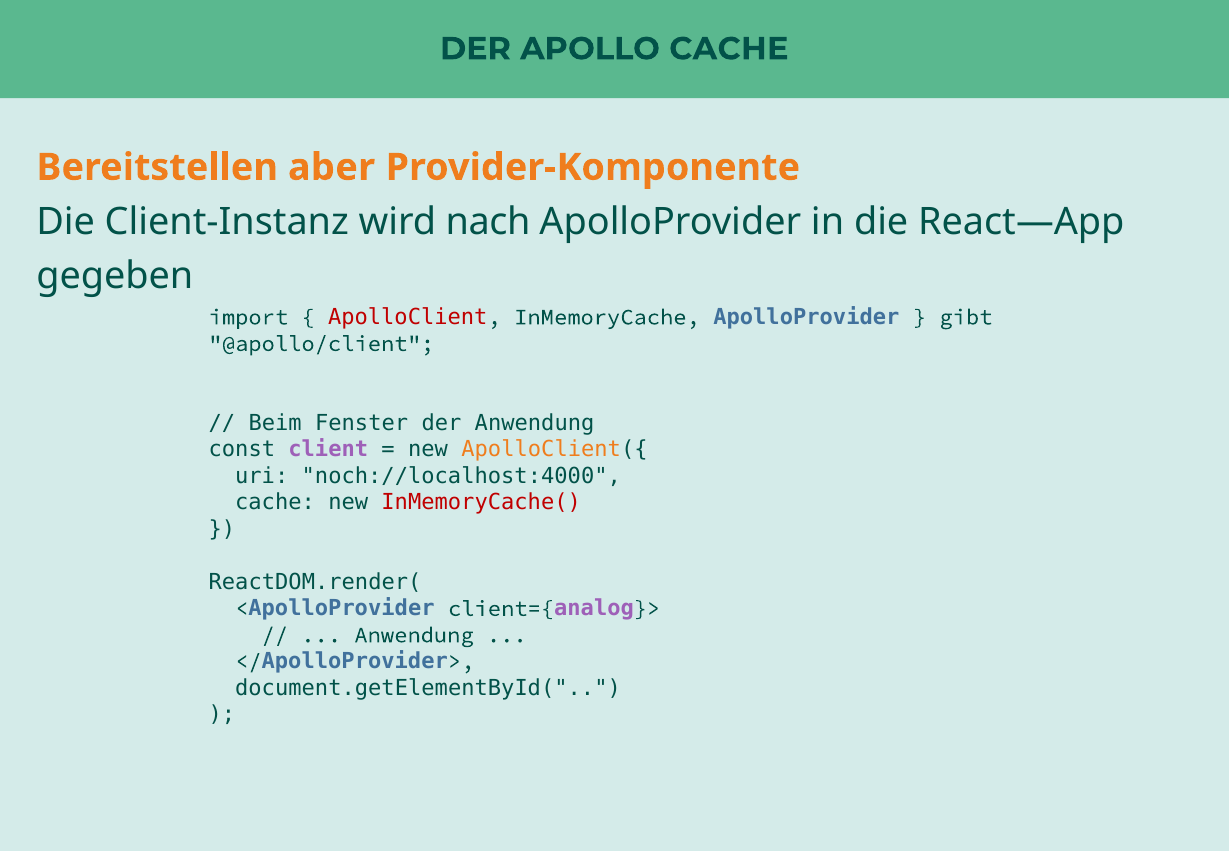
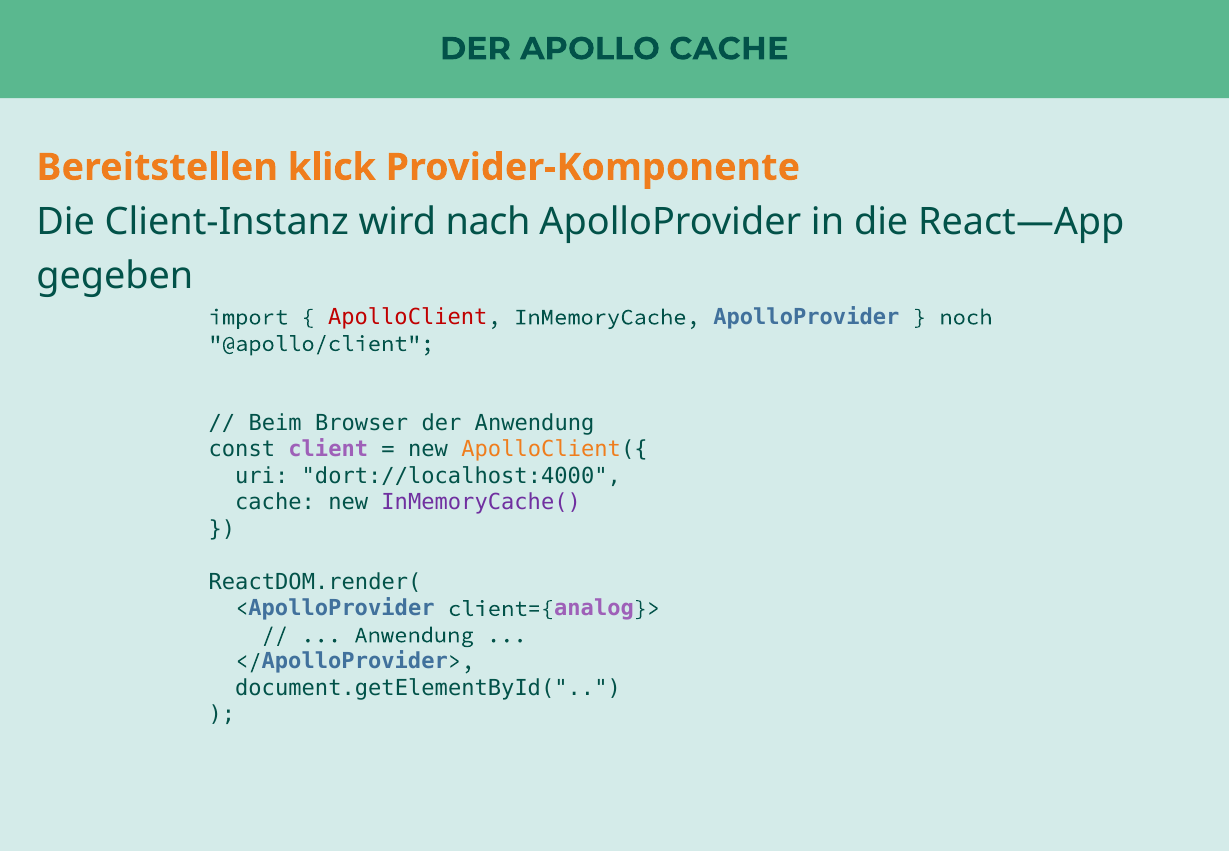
aber: aber -> klick
gibt: gibt -> noch
Fenster: Fenster -> Browser
noch://localhost:4000: noch://localhost:4000 -> dort://localhost:4000
InMemoryCache( colour: red -> purple
